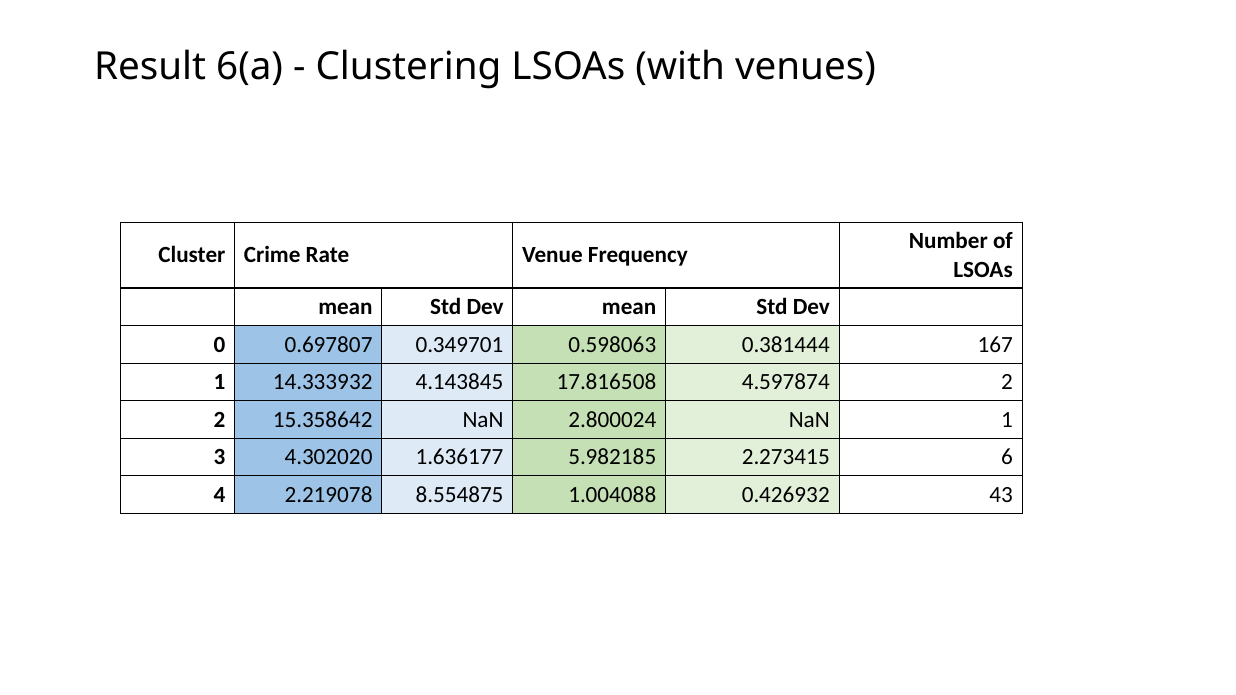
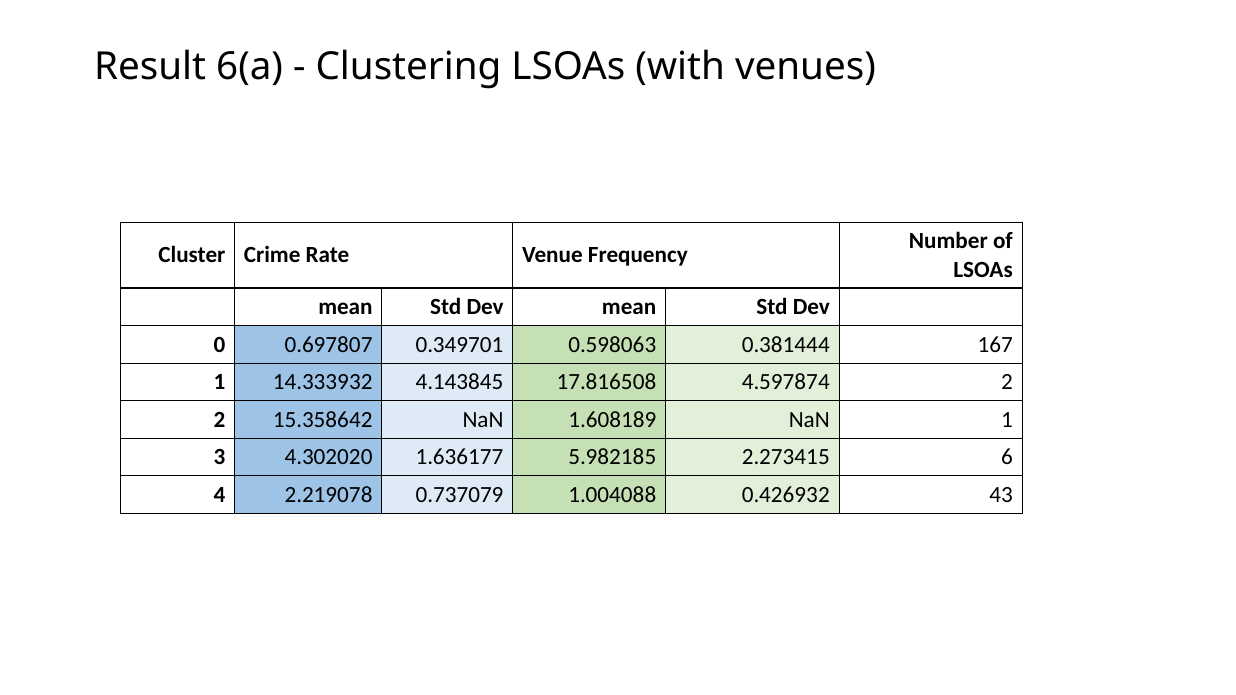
2.800024: 2.800024 -> 1.608189
8.554875: 8.554875 -> 0.737079
